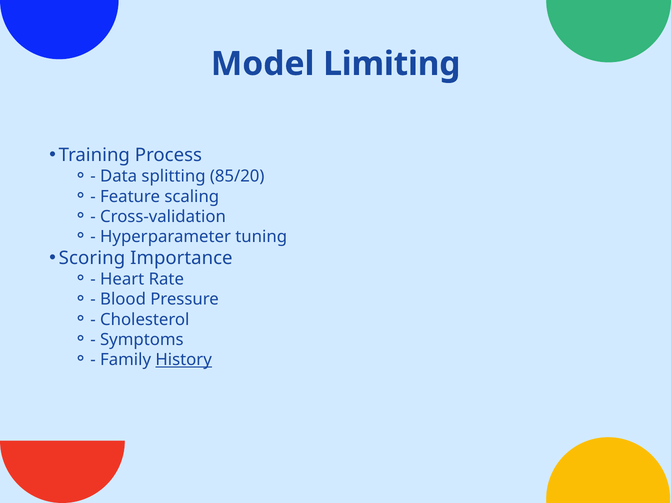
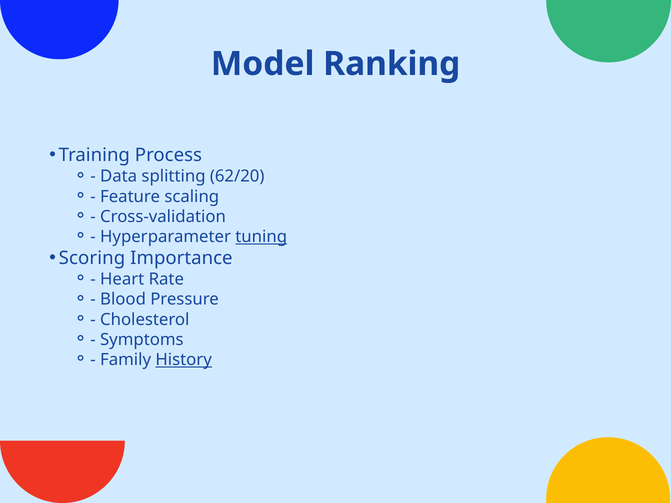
Limiting: Limiting -> Ranking
85/20: 85/20 -> 62/20
tuning underline: none -> present
